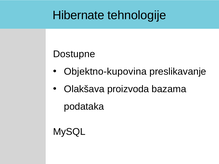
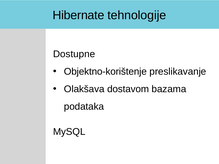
Objektno-kupovina: Objektno-kupovina -> Objektno-korištenje
proizvoda: proizvoda -> dostavom
